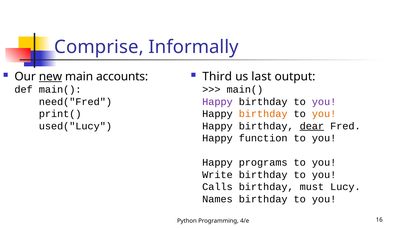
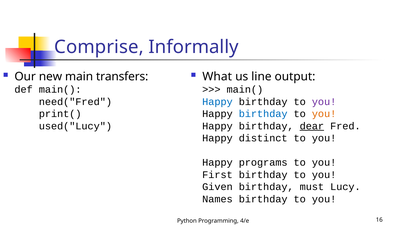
new underline: present -> none
accounts: accounts -> transfers
Third: Third -> What
last: last -> line
Happy at (217, 102) colour: purple -> blue
birthday at (263, 114) colour: orange -> blue
function: function -> distinct
Write: Write -> First
Calls: Calls -> Given
